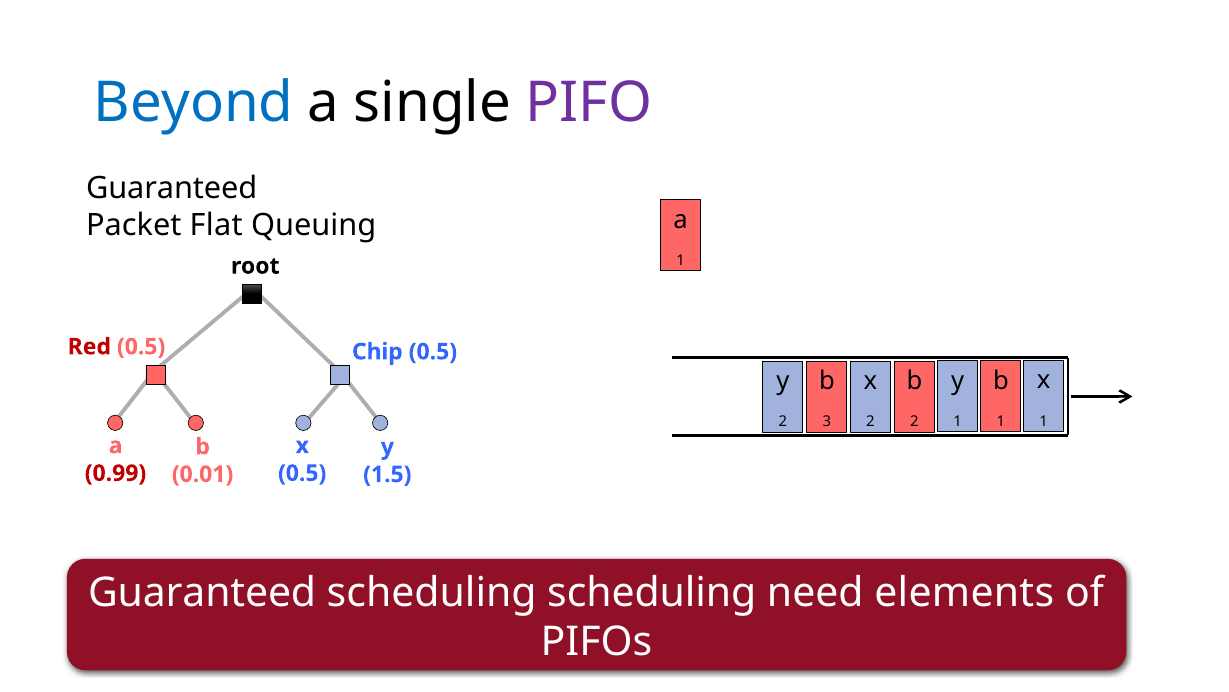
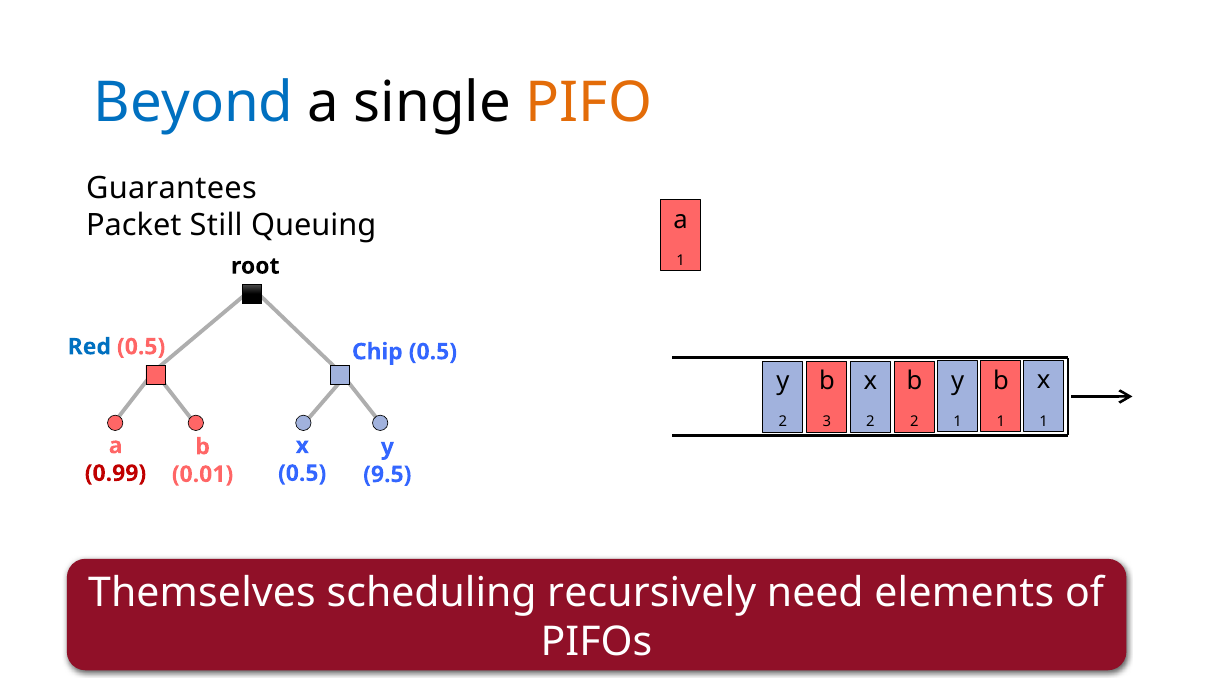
PIFO colour: purple -> orange
Guaranteed at (172, 188): Guaranteed -> Guarantees
Flat: Flat -> Still
Red colour: red -> blue
1.5: 1.5 -> 9.5
Guaranteed at (202, 592): Guaranteed -> Themselves
scheduling scheduling: scheduling -> recursively
